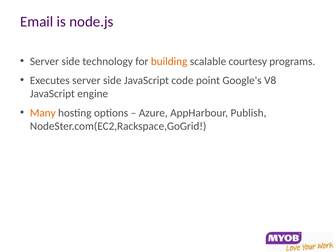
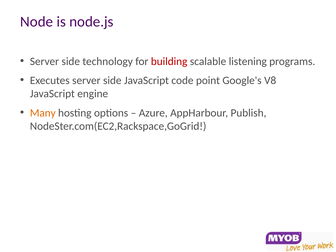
Email: Email -> Node
building colour: orange -> red
courtesy: courtesy -> listening
